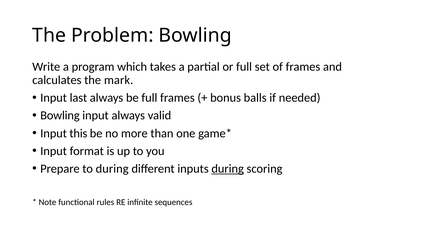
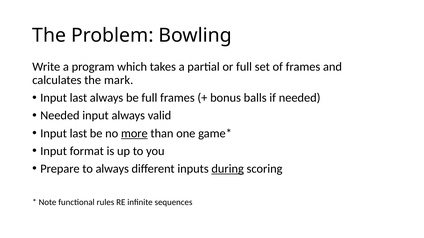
Bowling at (60, 116): Bowling -> Needed
this at (78, 134): this -> last
more underline: none -> present
to during: during -> always
